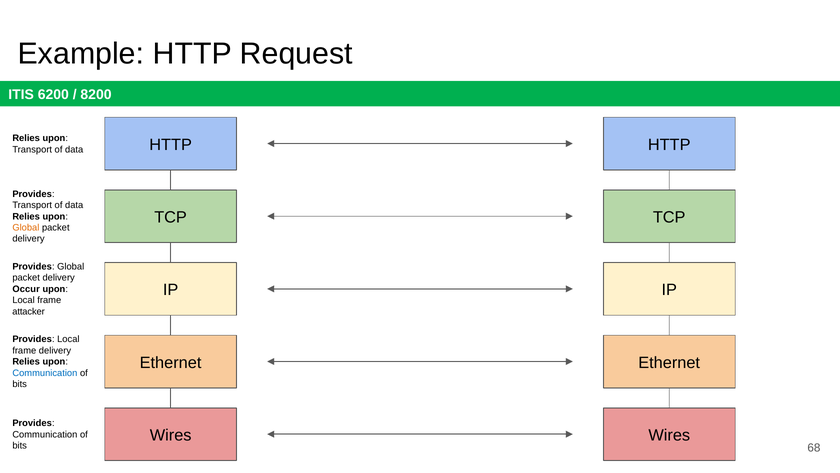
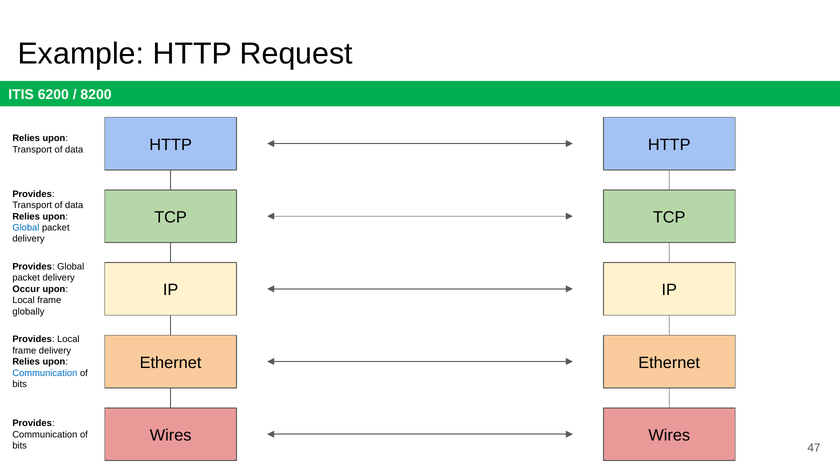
Global at (26, 227) colour: orange -> blue
attacker: attacker -> globally
68: 68 -> 47
